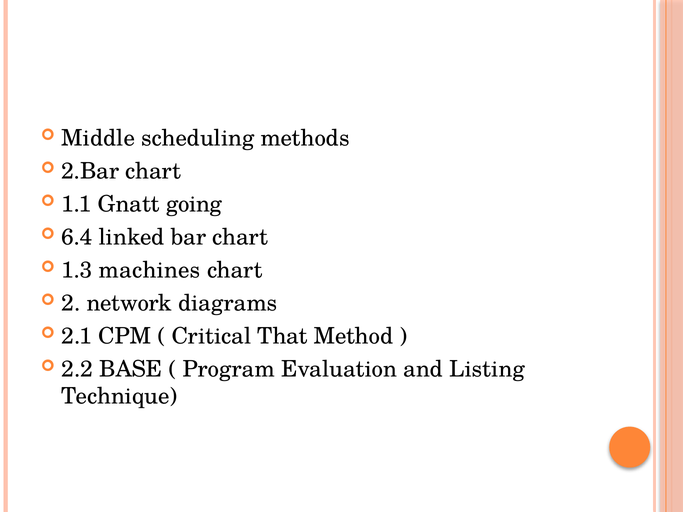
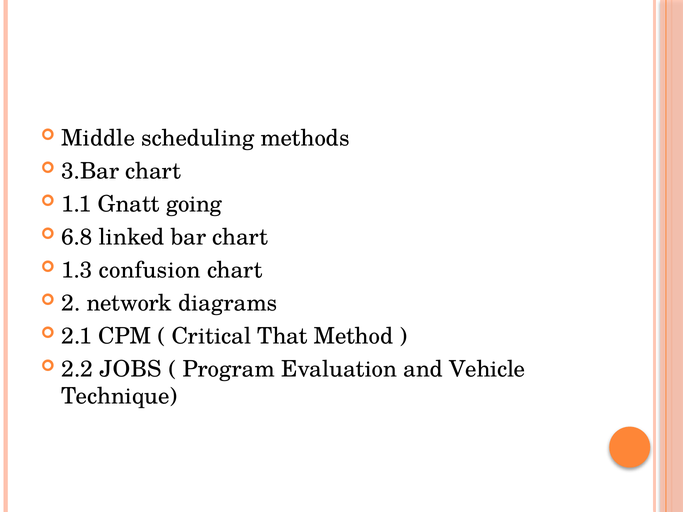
2.Bar: 2.Bar -> 3.Bar
6.4: 6.4 -> 6.8
machines: machines -> confusion
BASE: BASE -> JOBS
Listing: Listing -> Vehicle
